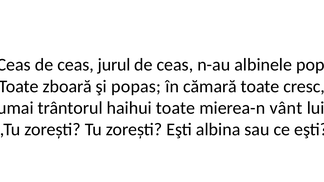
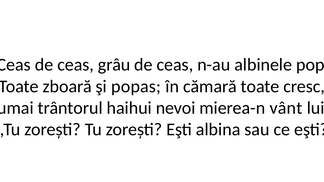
jurul: jurul -> grâu
haihui toate: toate -> nevoi
